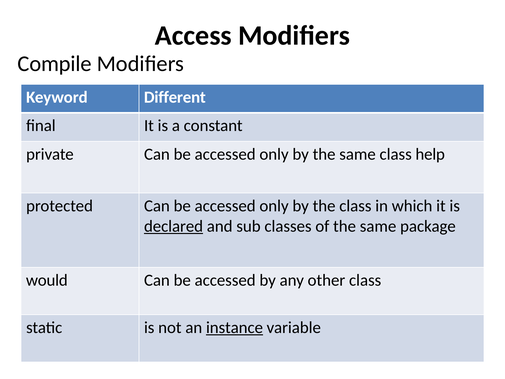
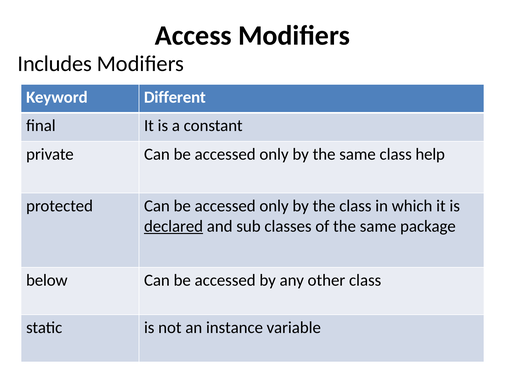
Compile: Compile -> Includes
would: would -> below
instance underline: present -> none
